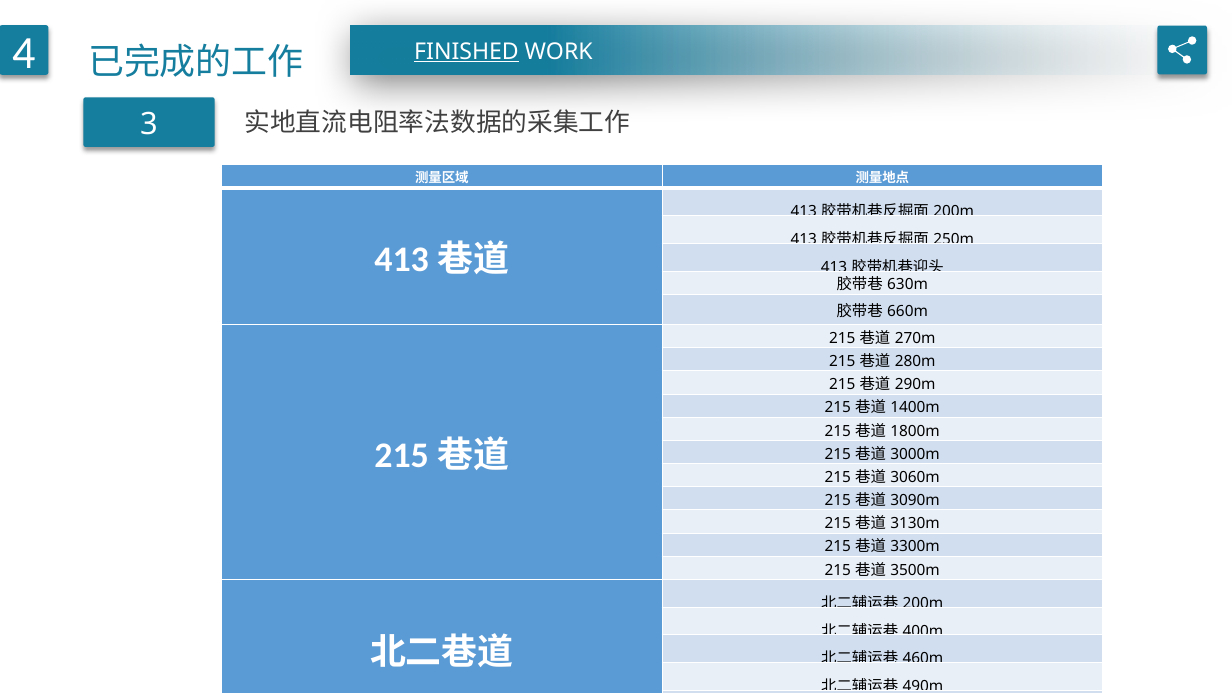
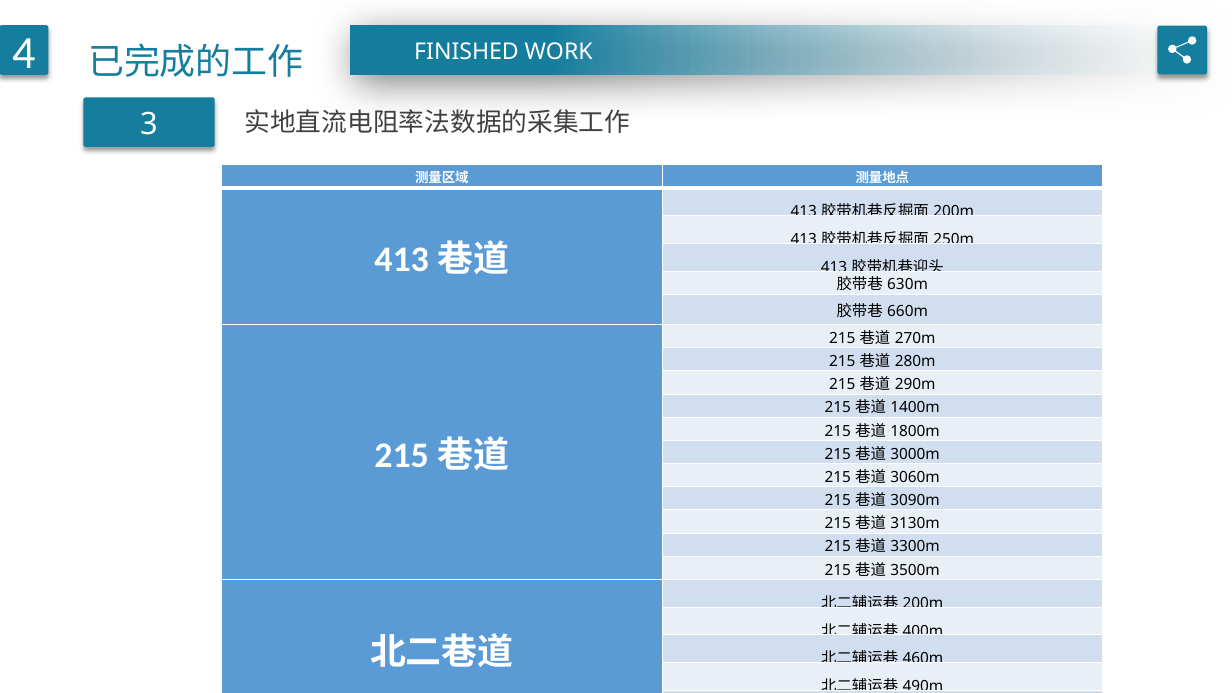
FINISHED underline: present -> none
